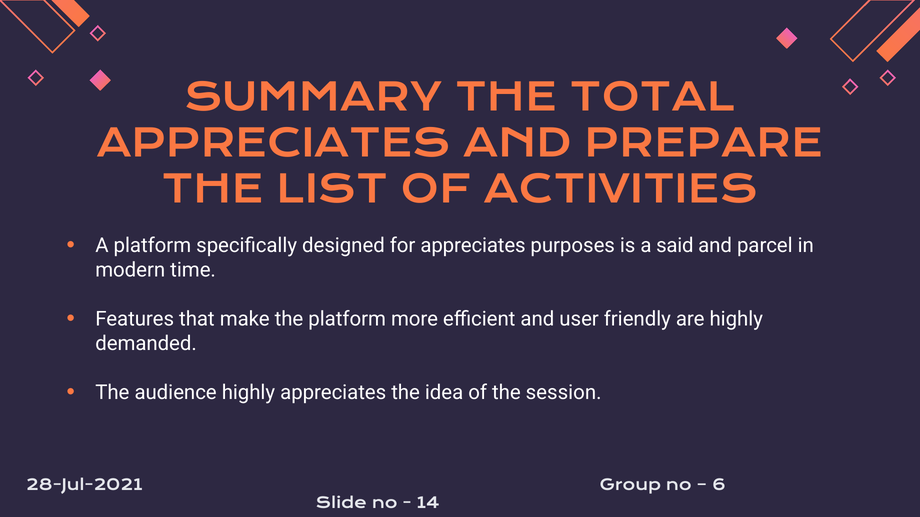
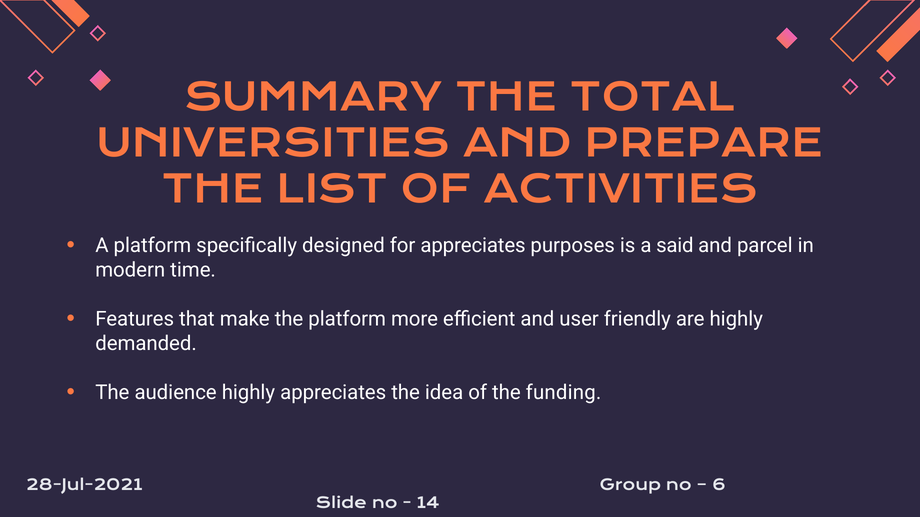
APPRECIATES at (274, 144): APPRECIATES -> UNIVERSITIES
session: session -> funding
